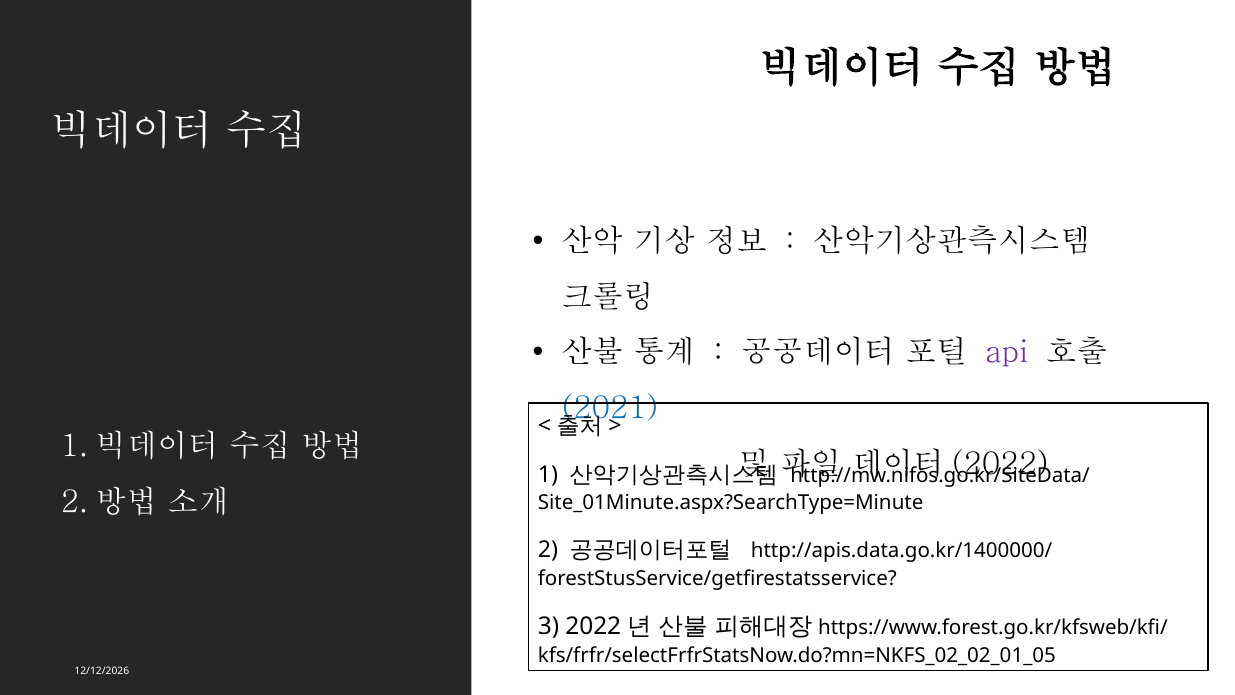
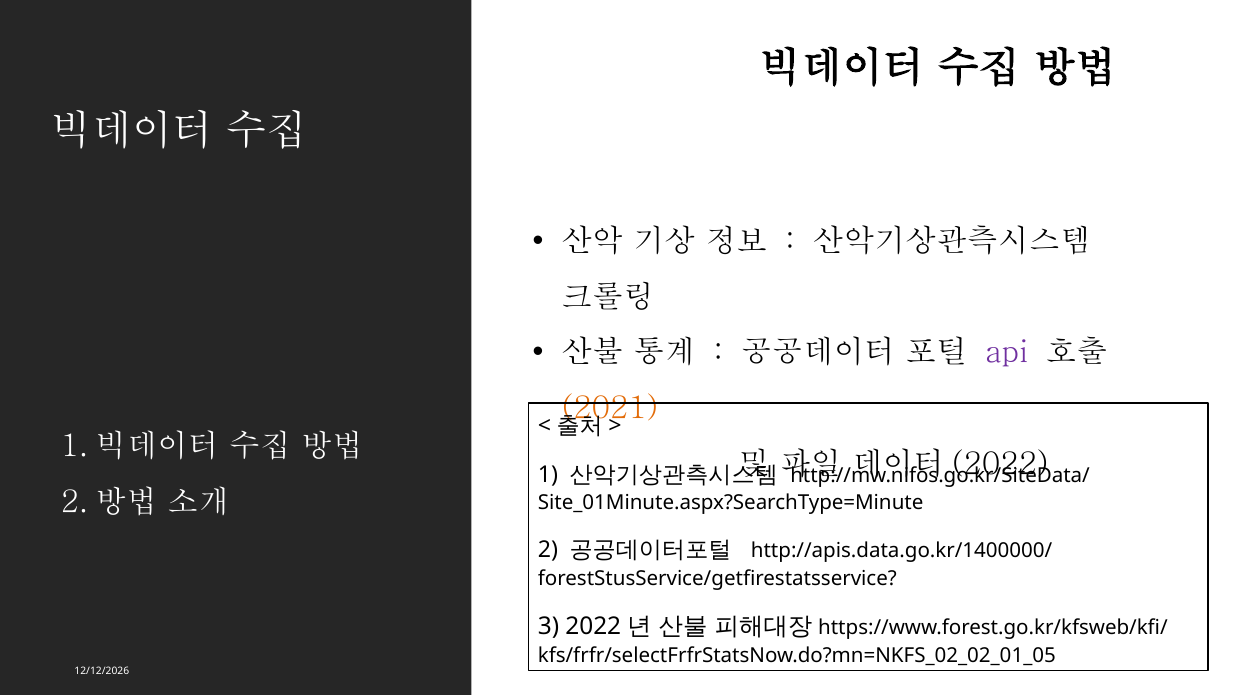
2021 colour: blue -> orange
